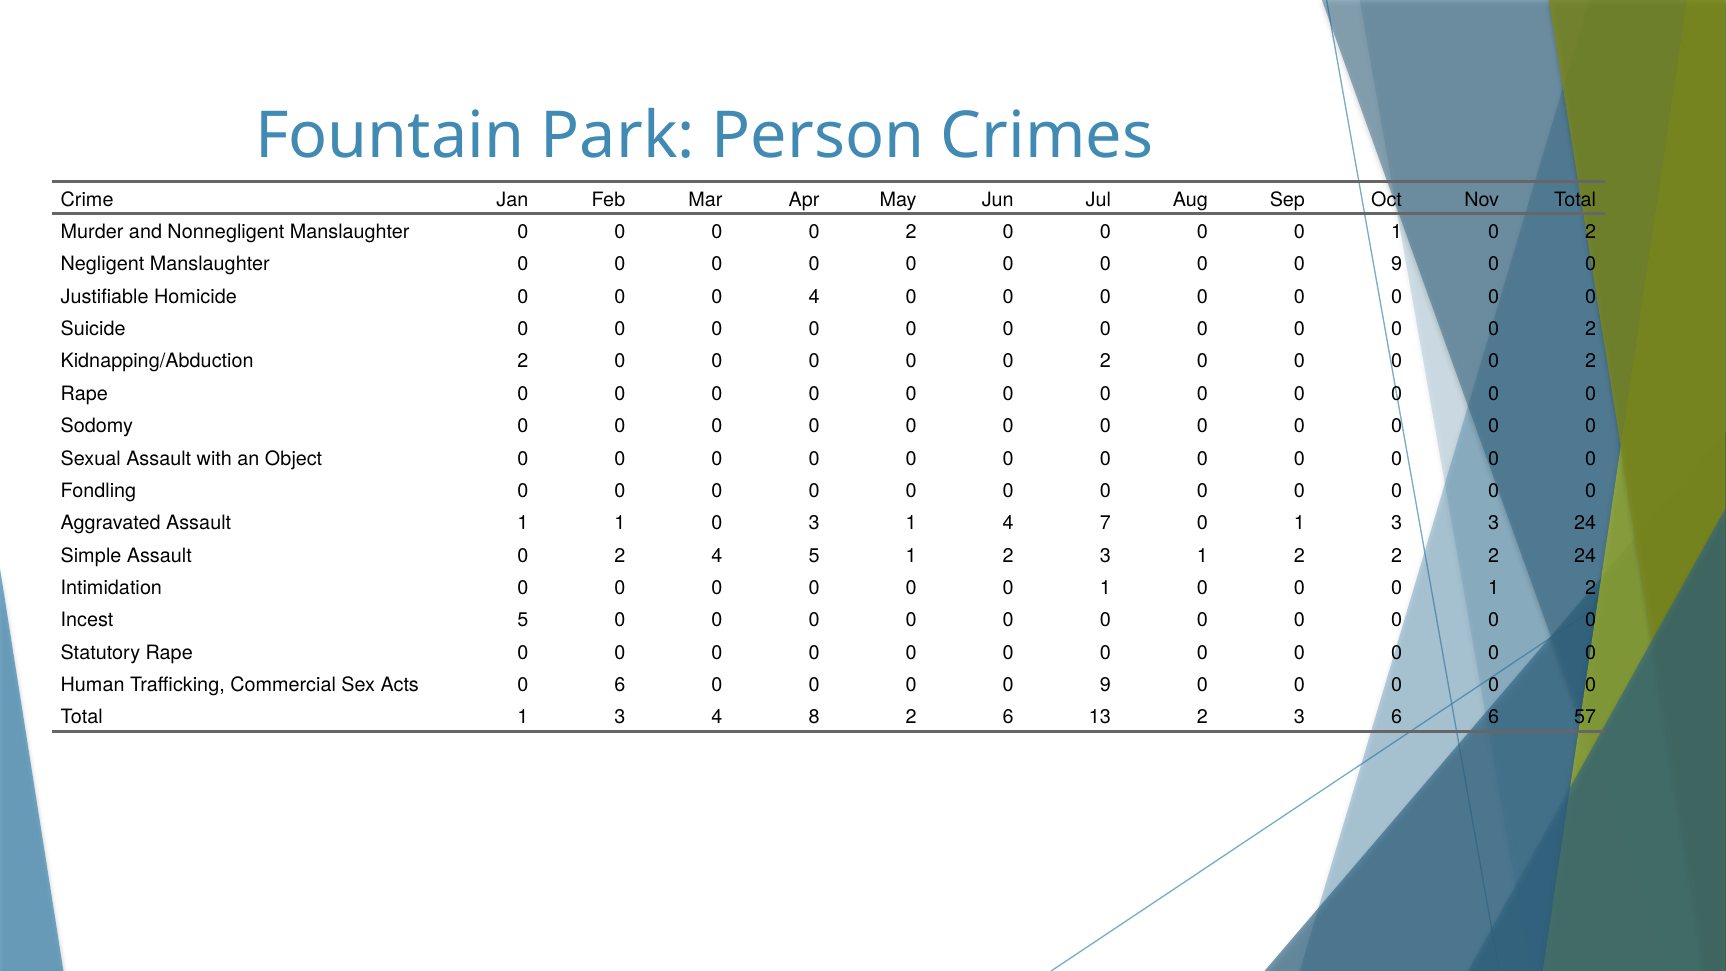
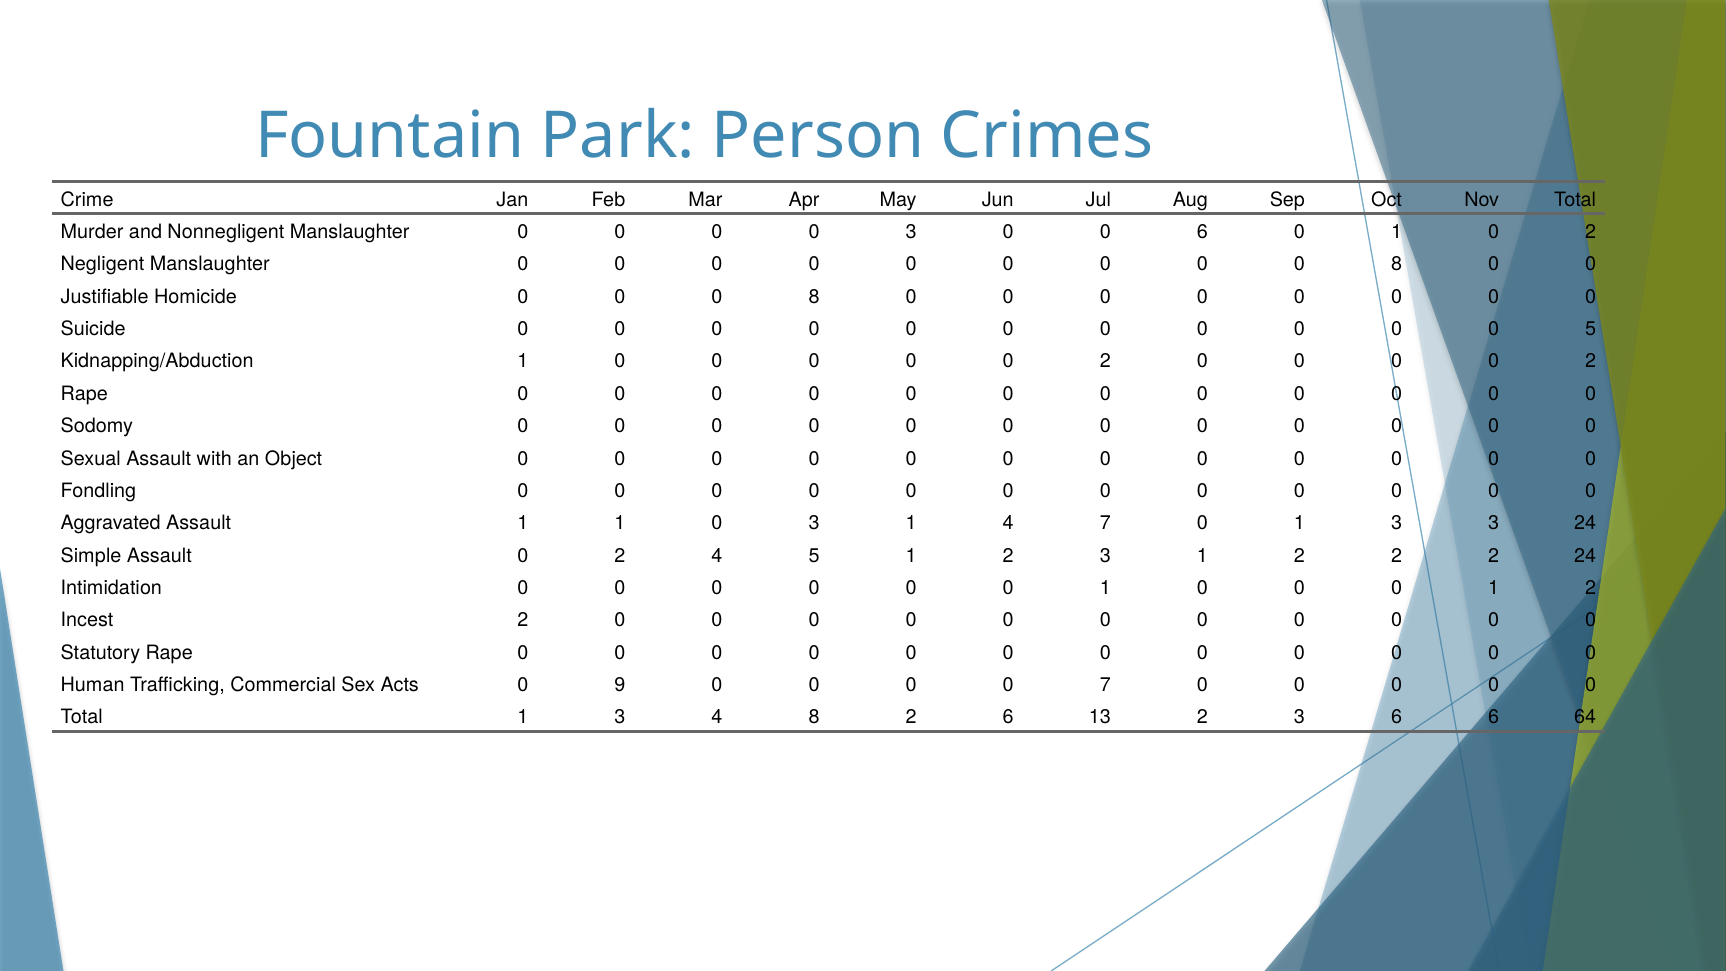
2 at (911, 232): 2 -> 3
0 at (1202, 232): 0 -> 6
9 at (1397, 264): 9 -> 8
4 at (814, 297): 4 -> 8
2 at (1591, 329): 2 -> 5
Kidnapping/Abduction 2: 2 -> 1
Incest 5: 5 -> 2
0 6: 6 -> 9
9 at (1105, 685): 9 -> 7
57: 57 -> 64
